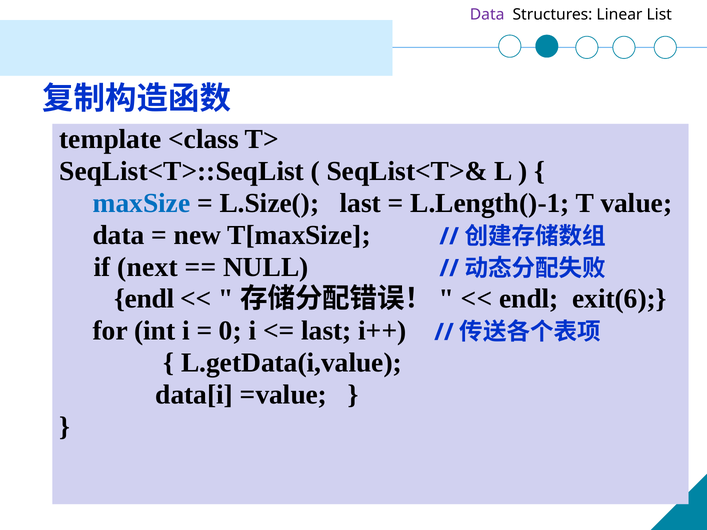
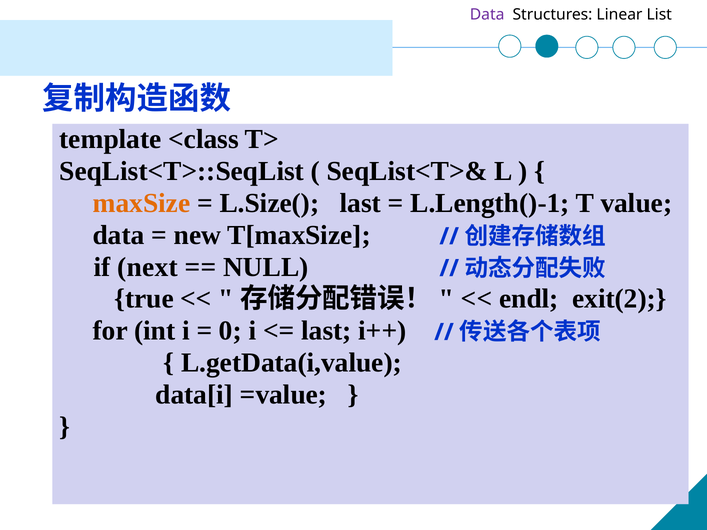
maxSize colour: blue -> orange
endl at (144, 299): endl -> true
exit(6: exit(6 -> exit(2
